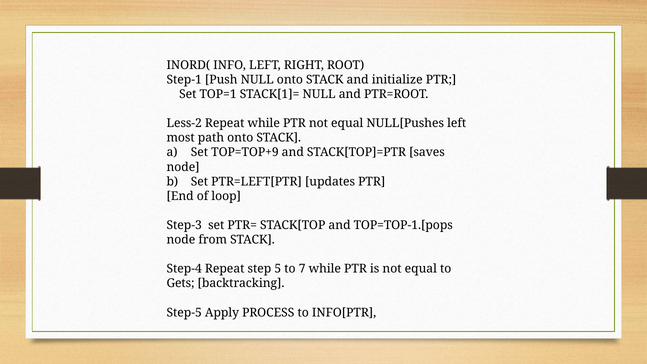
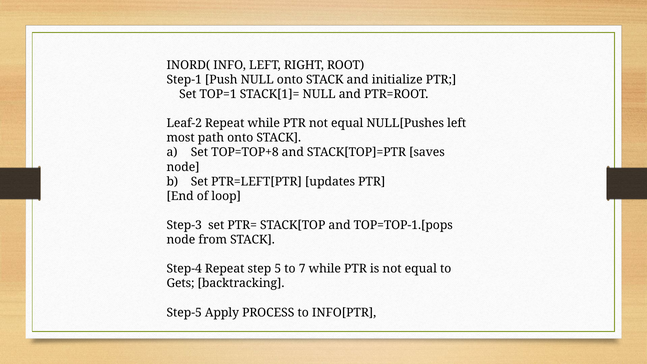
Less-2: Less-2 -> Leaf-2
TOP=TOP+9: TOP=TOP+9 -> TOP=TOP+8
